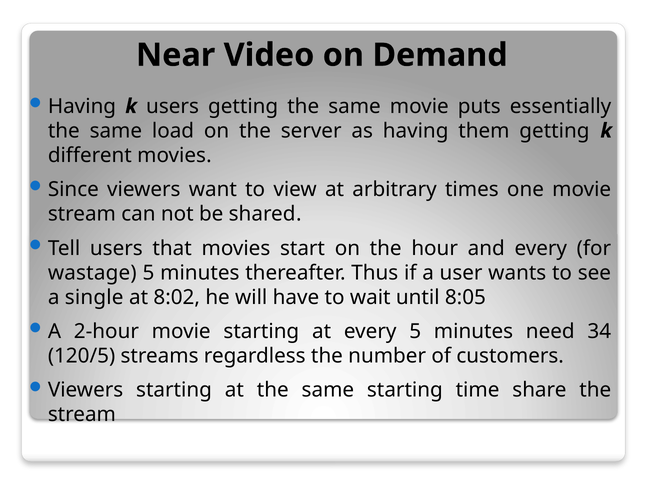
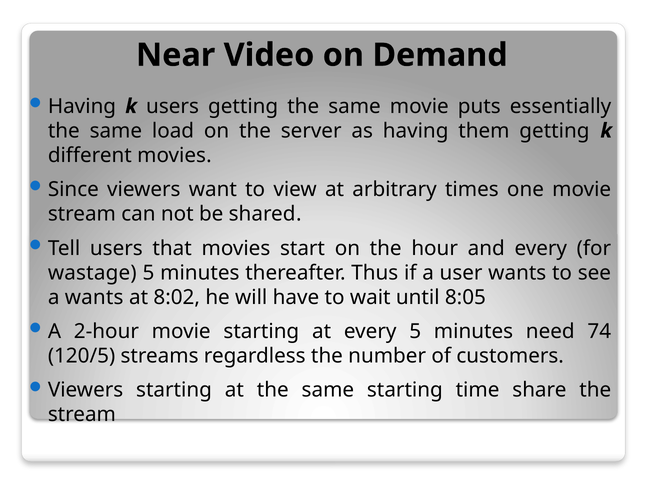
a single: single -> wants
34: 34 -> 74
